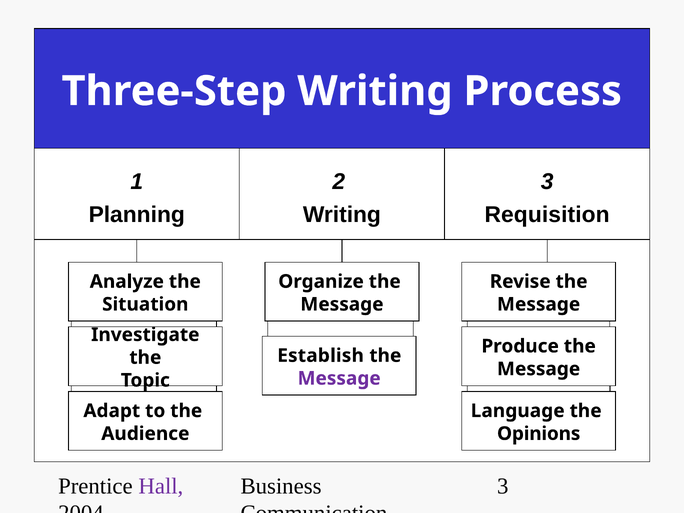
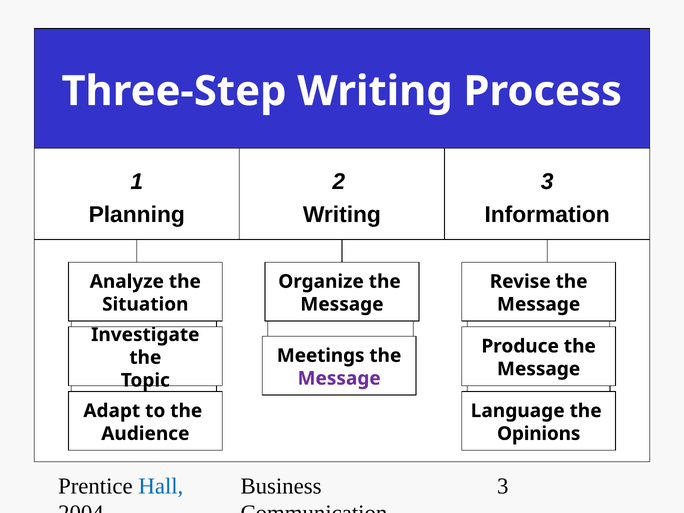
Requisition: Requisition -> Information
Establish: Establish -> Meetings
Hall colour: purple -> blue
